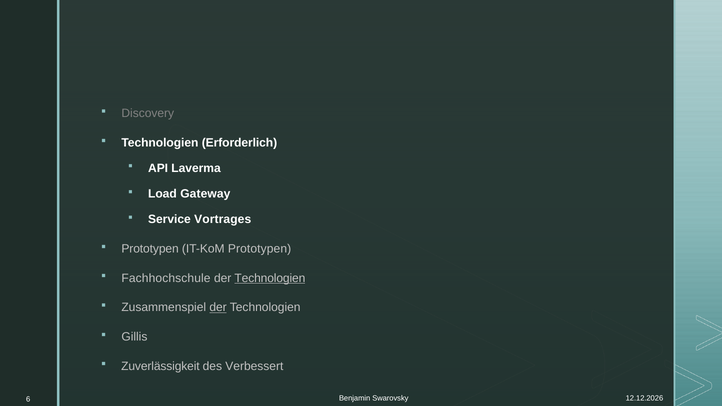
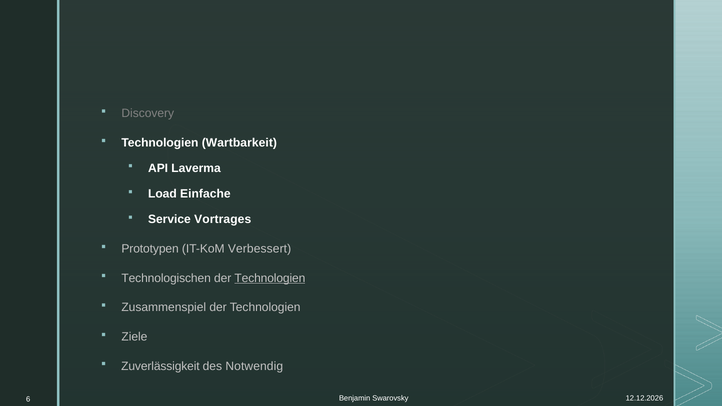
Erforderlich: Erforderlich -> Wartbarkeit
Gateway: Gateway -> Einfache
IT-KoM Prototypen: Prototypen -> Verbessert
Fachhochschule: Fachhochschule -> Technologischen
der at (218, 308) underline: present -> none
Gillis: Gillis -> Ziele
Verbessert: Verbessert -> Notwendig
